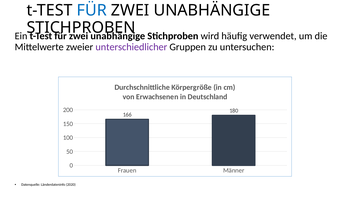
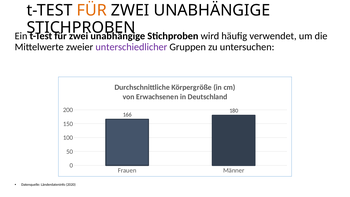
FÜR at (92, 10) colour: blue -> orange
